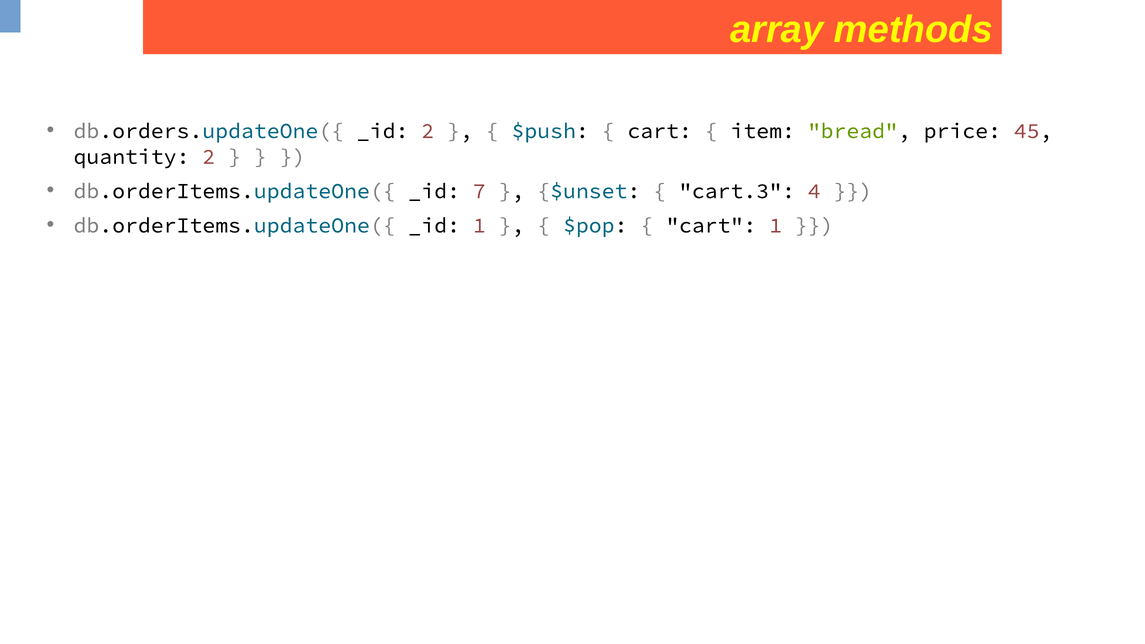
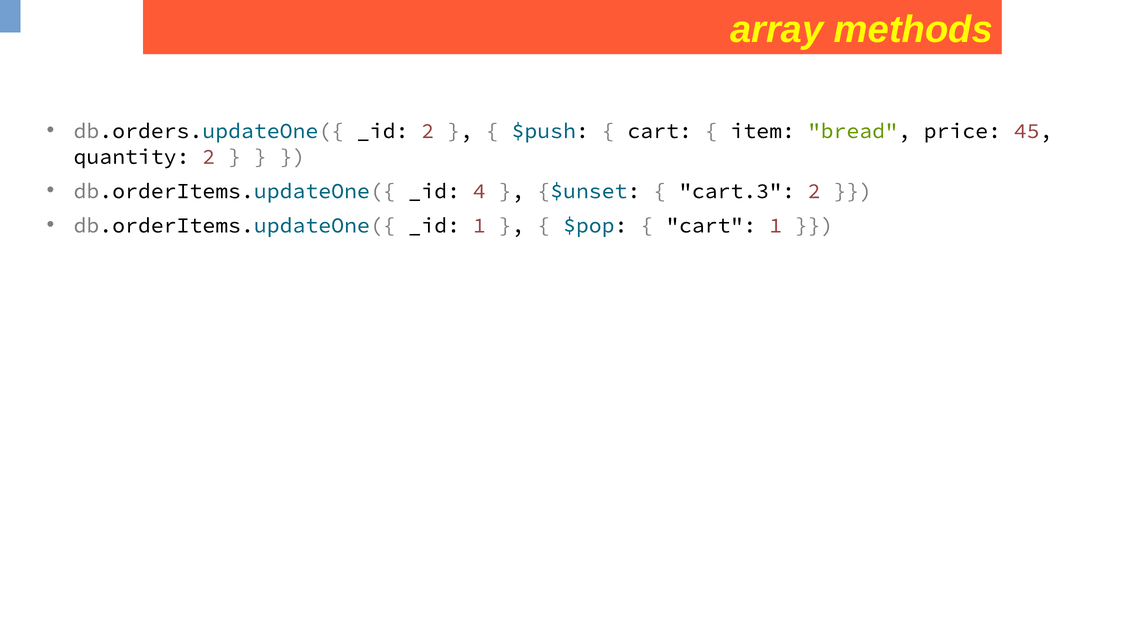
7: 7 -> 4
cart.3 4: 4 -> 2
